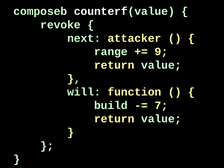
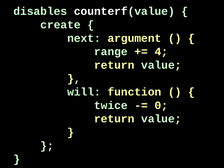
composeb: composeb -> disables
revoke: revoke -> create
attacker: attacker -> argument
9: 9 -> 4
build: build -> twice
7: 7 -> 0
